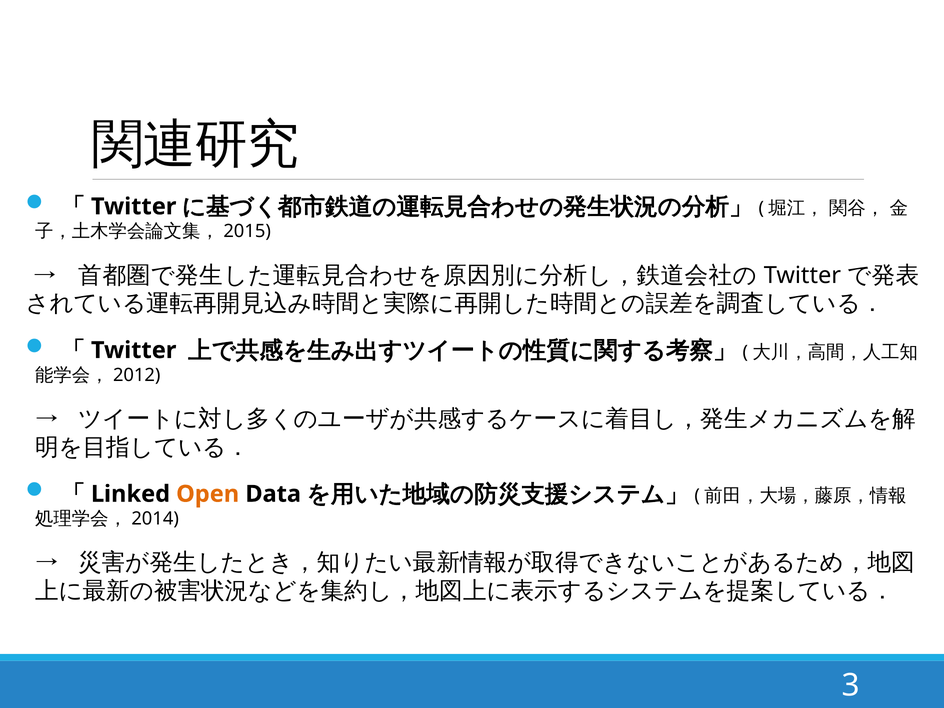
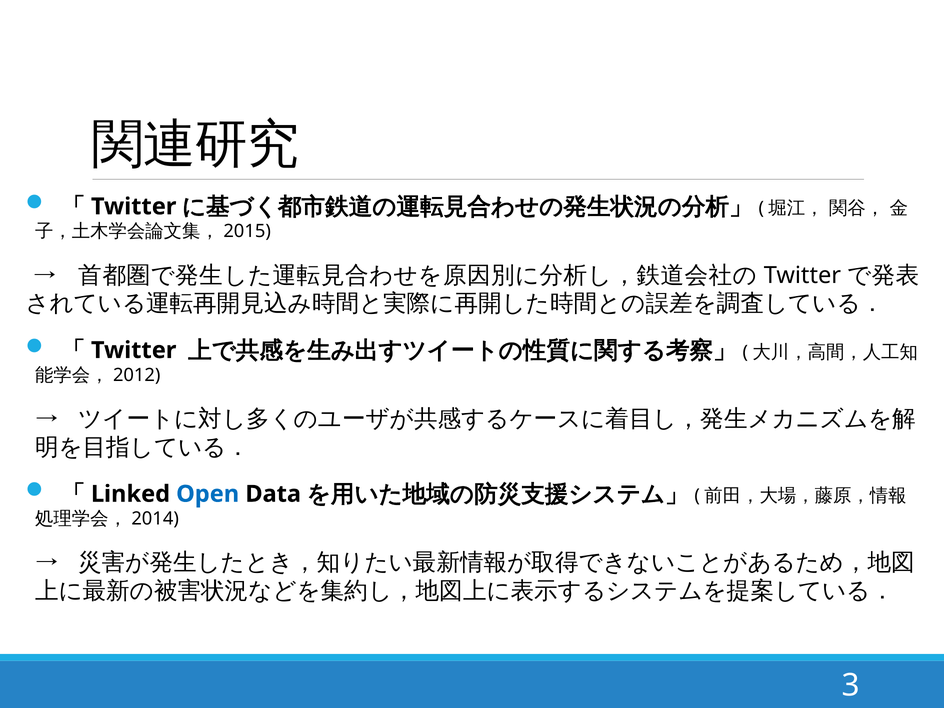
Open colour: orange -> blue
